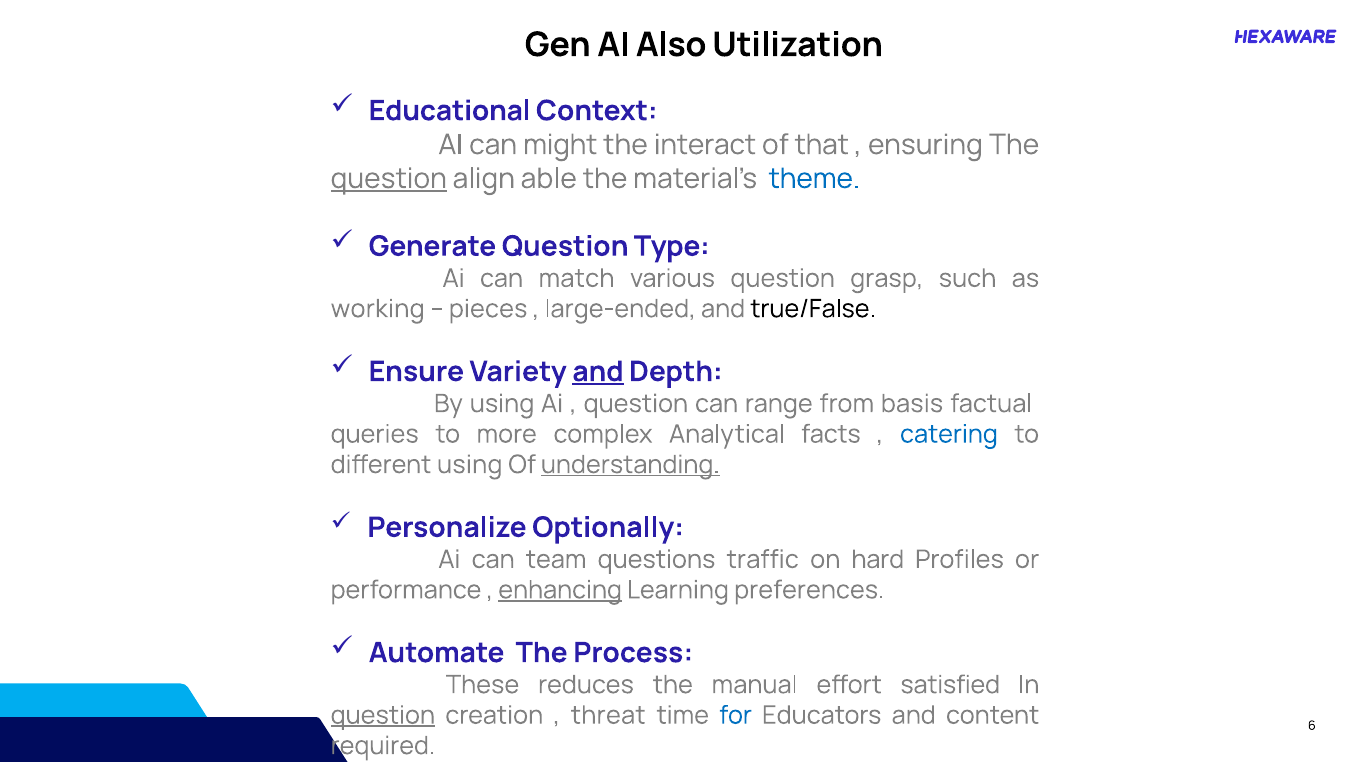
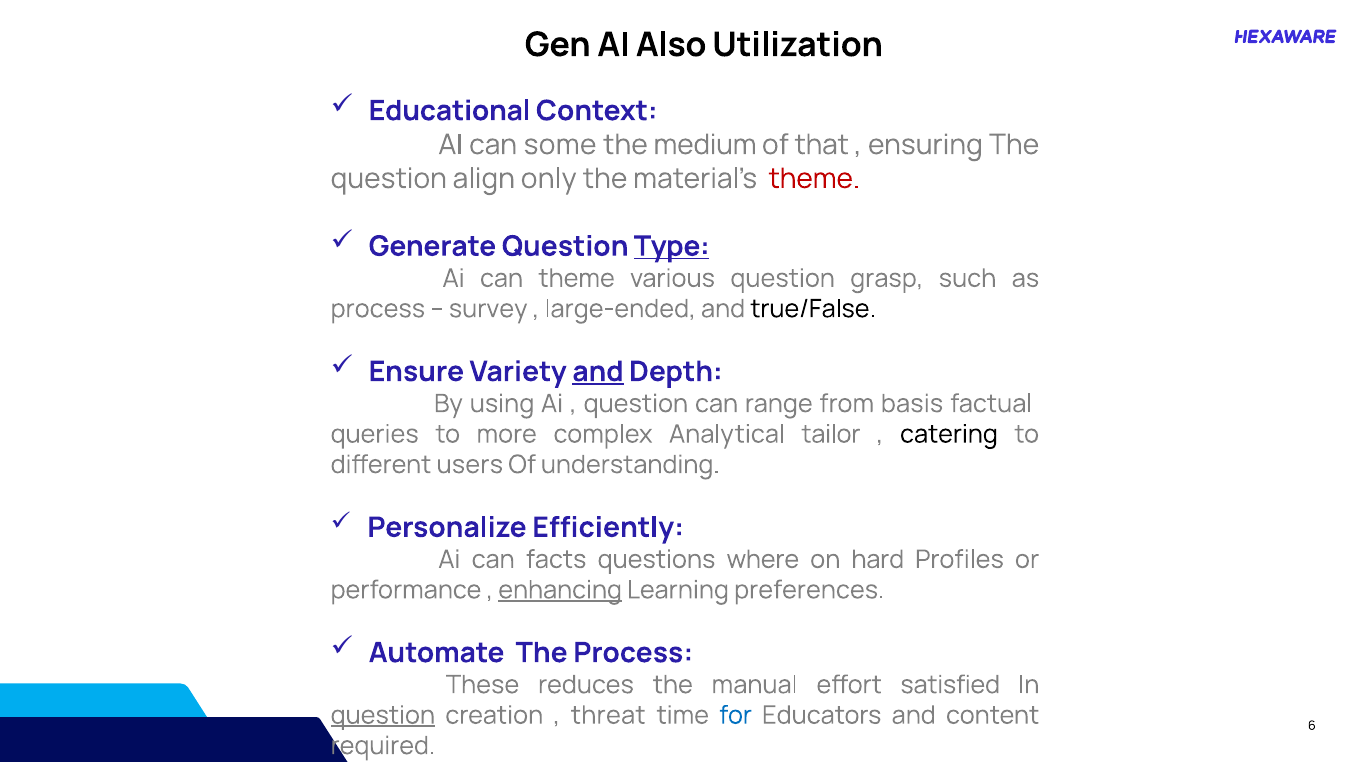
might: might -> some
interact: interact -> medium
question at (389, 179) underline: present -> none
able: able -> only
theme at (814, 179) colour: blue -> red
Type underline: none -> present
can match: match -> theme
working at (378, 309): working -> process
pieces: pieces -> survey
facts: facts -> tailor
catering colour: blue -> black
different using: using -> users
understanding underline: present -> none
Optionally: Optionally -> Efficiently
team: team -> facts
traffic: traffic -> where
